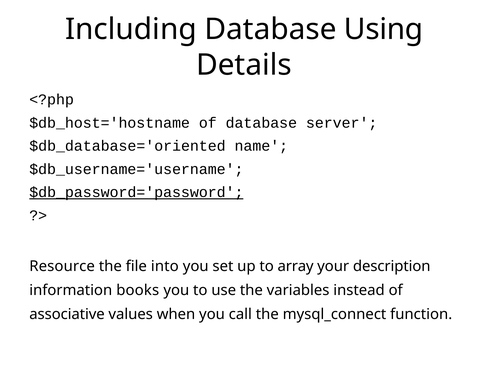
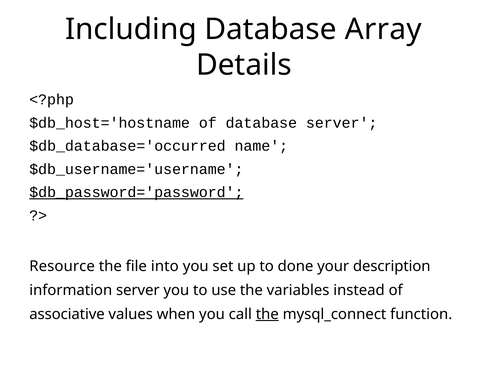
Using: Using -> Array
$db_database='oriented: $db_database='oriented -> $db_database='occurred
array: array -> done
information books: books -> server
the at (267, 314) underline: none -> present
